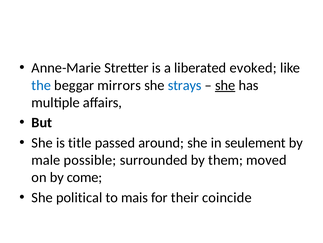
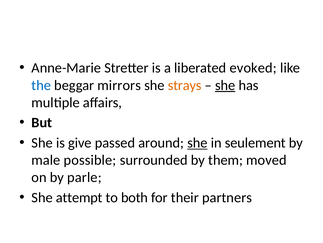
strays colour: blue -> orange
title: title -> give
she at (197, 142) underline: none -> present
come: come -> parle
political: political -> attempt
mais: mais -> both
coincide: coincide -> partners
